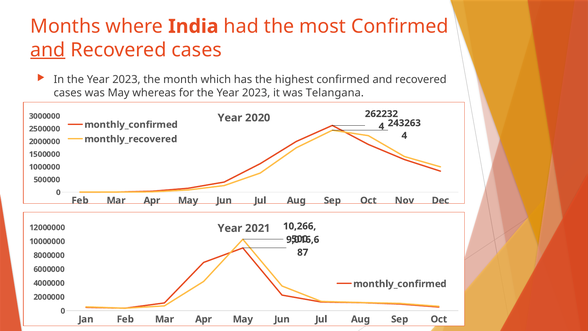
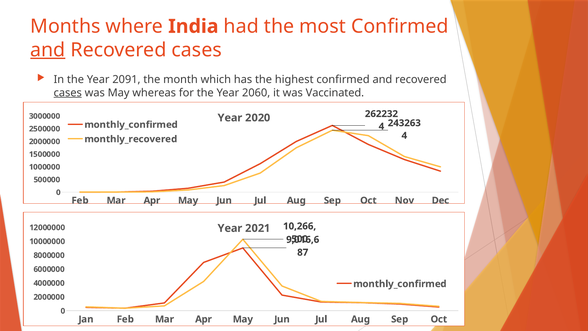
In the Year 2023: 2023 -> 2091
cases at (68, 93) underline: none -> present
for the Year 2023: 2023 -> 2060
Telangana: Telangana -> Vaccinated
